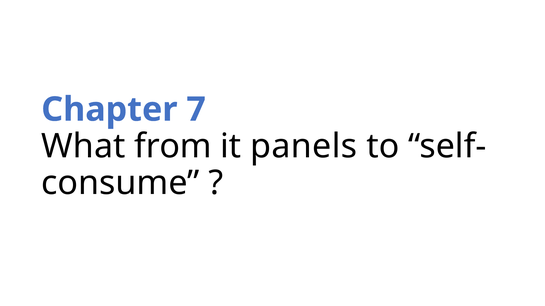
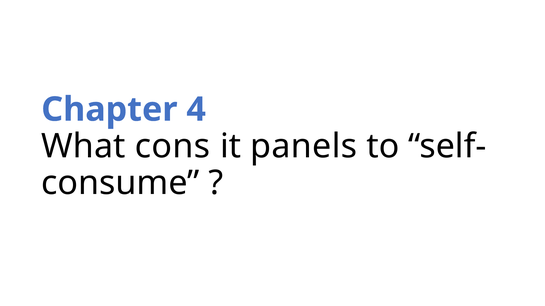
7: 7 -> 4
from: from -> cons
